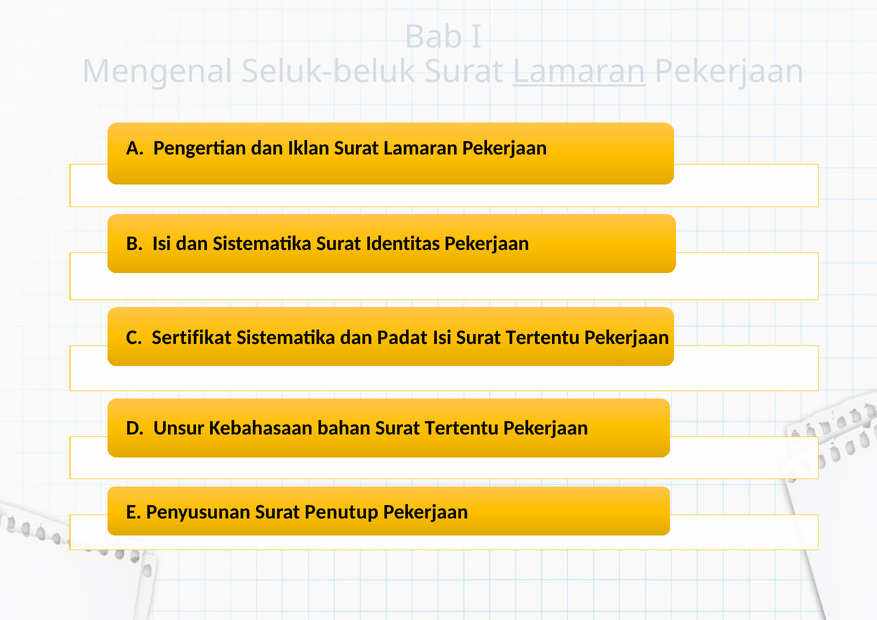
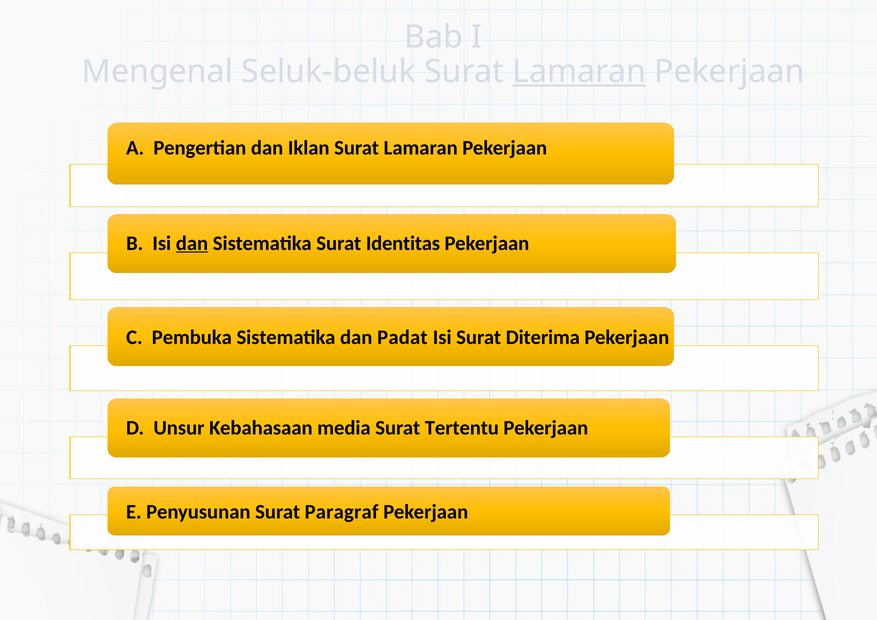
dan at (192, 243) underline: none -> present
Sertifikat: Sertifikat -> Pembuka
Isi Surat Tertentu: Tertentu -> Diterima
bahan: bahan -> media
Penutup: Penutup -> Paragraf
